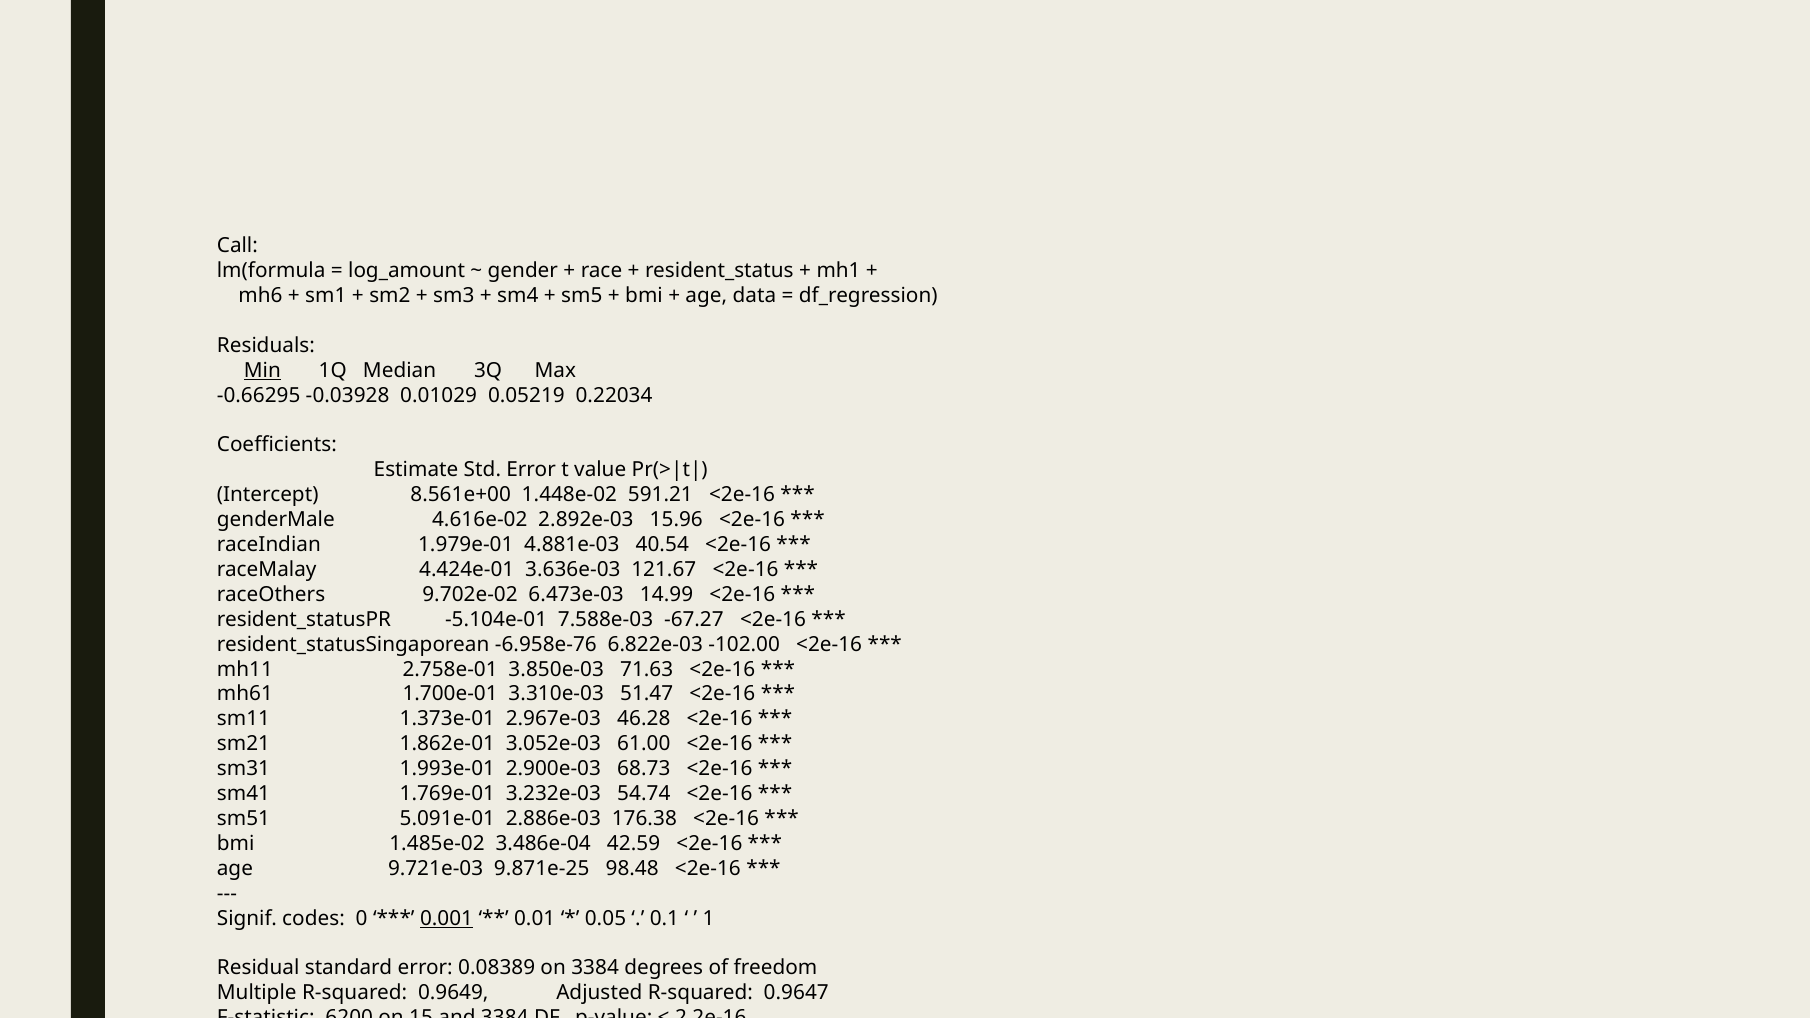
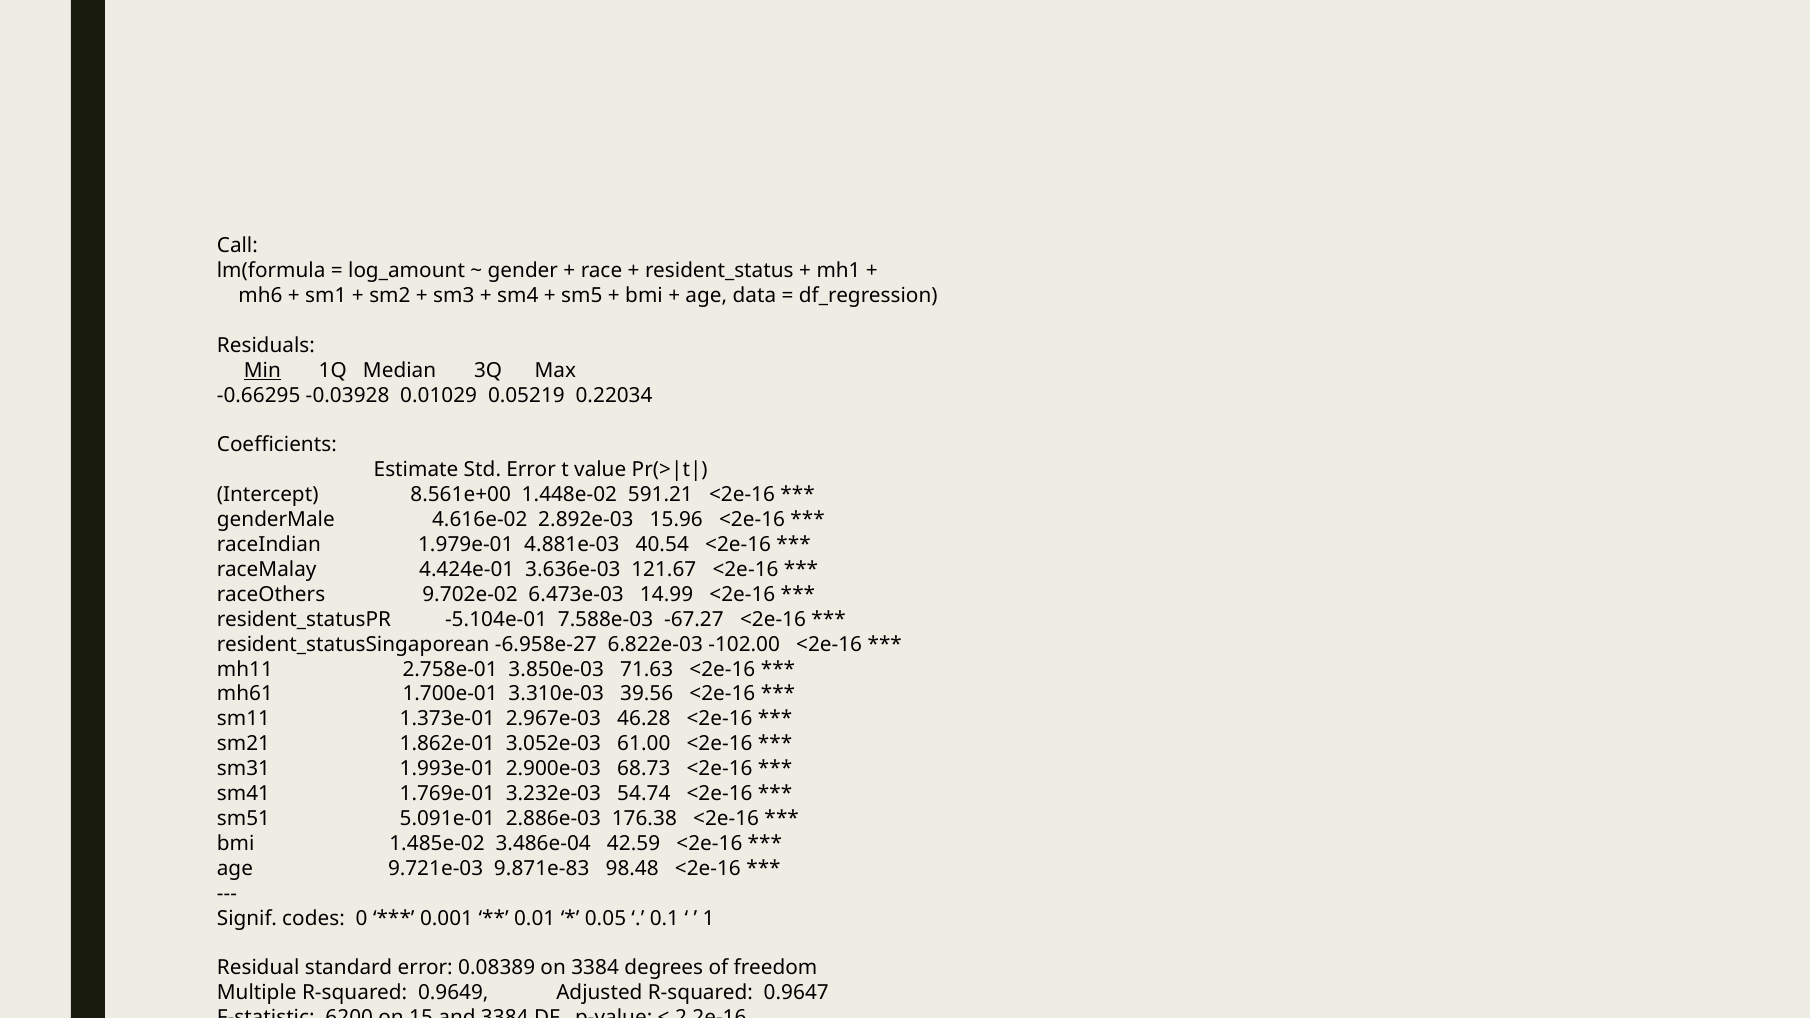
-6.958e-76: -6.958e-76 -> -6.958e-27
51.47: 51.47 -> 39.56
9.871e-25: 9.871e-25 -> 9.871e-83
0.001 underline: present -> none
